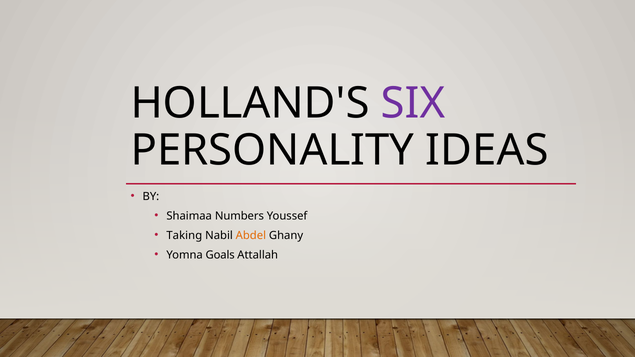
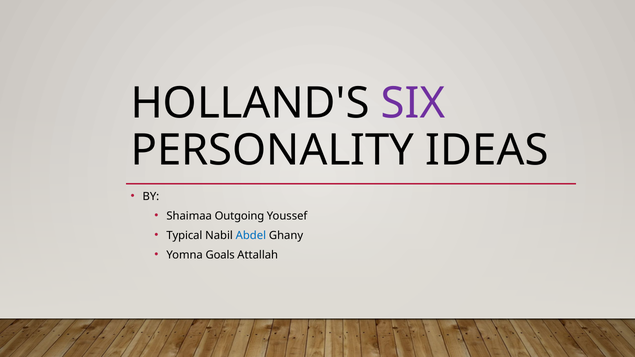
Numbers: Numbers -> Outgoing
Taking: Taking -> Typical
Abdel colour: orange -> blue
